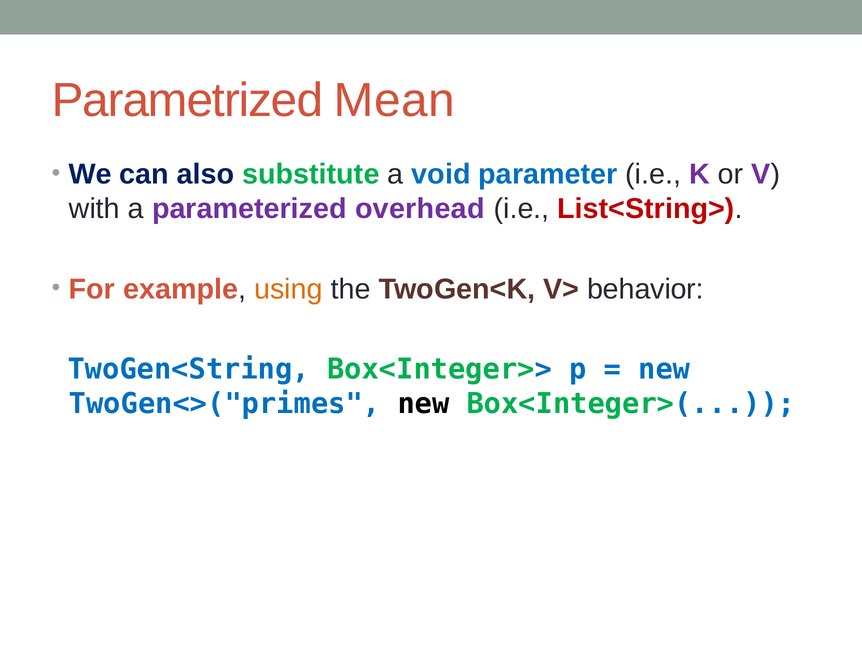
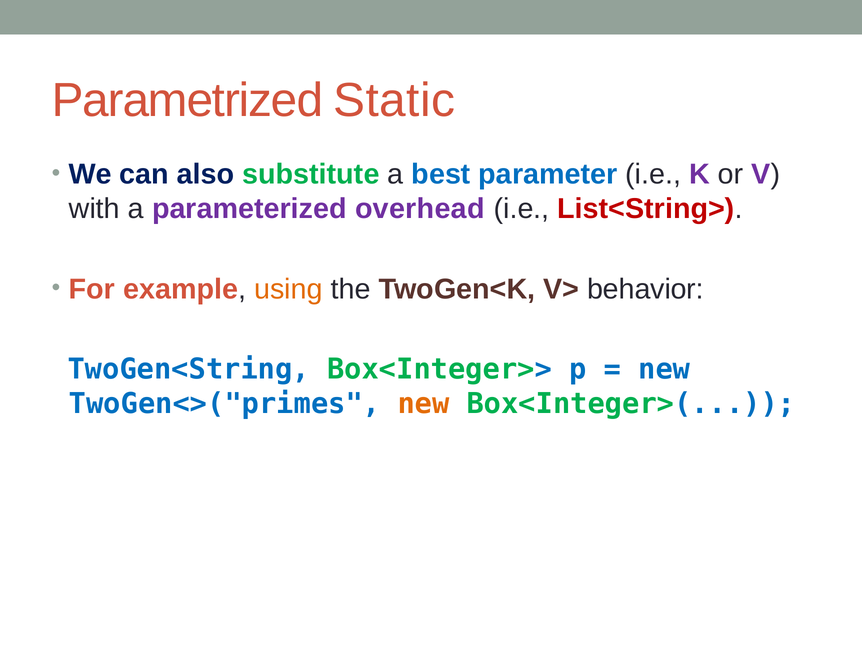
Mean: Mean -> Static
void: void -> best
new at (423, 404) colour: black -> orange
